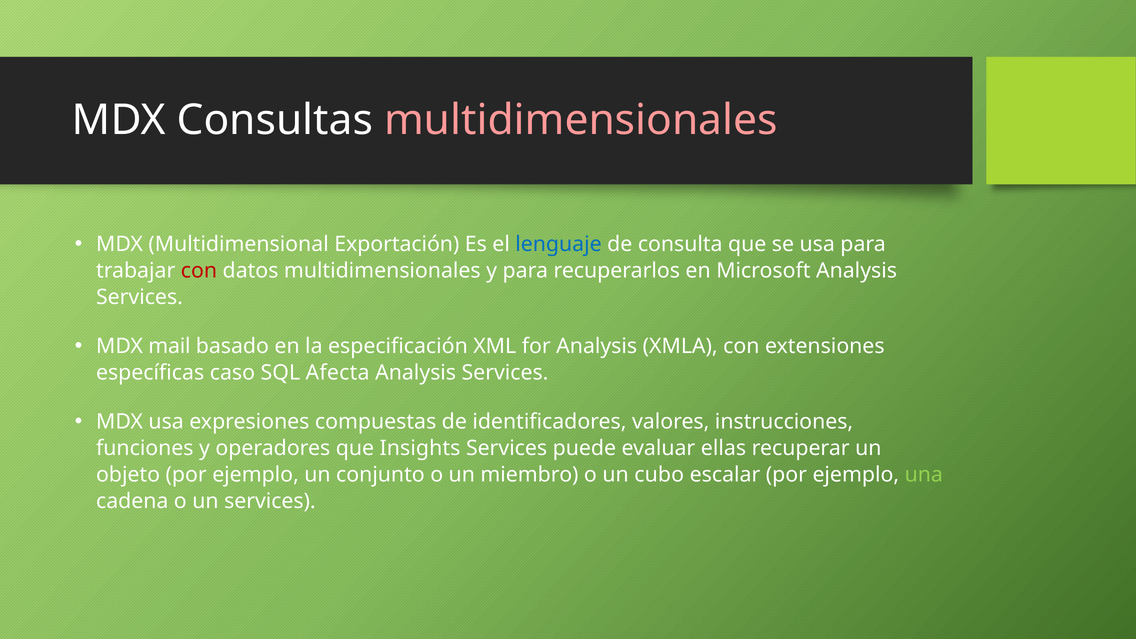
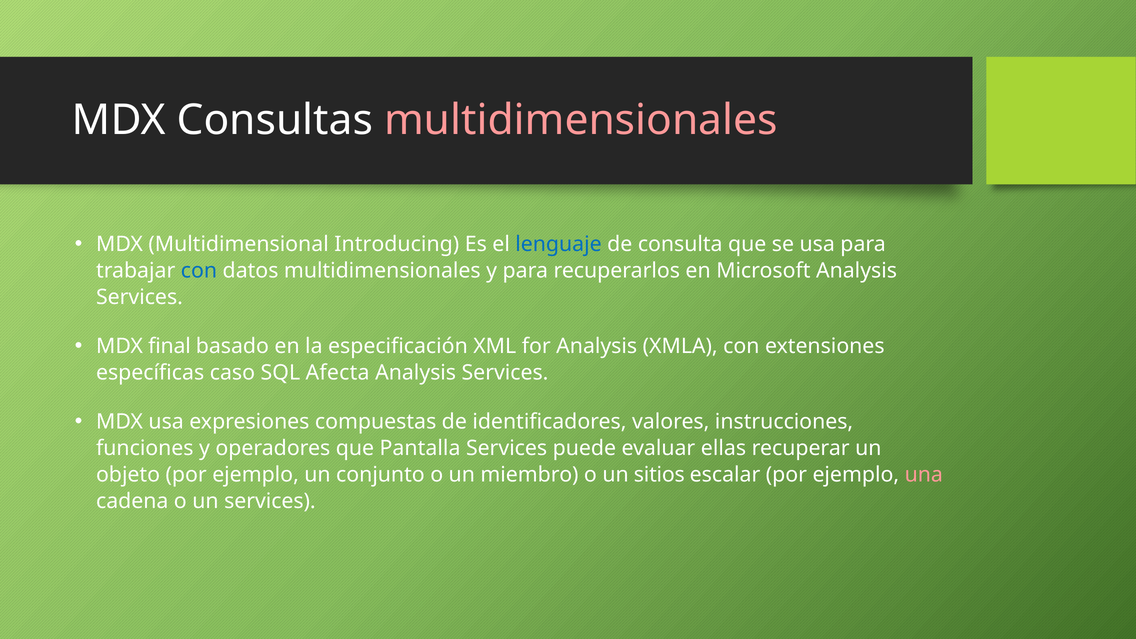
Exportación: Exportación -> Introducing
con at (199, 271) colour: red -> blue
mail: mail -> final
Insights: Insights -> Pantalla
cubo: cubo -> sitios
una colour: light green -> pink
